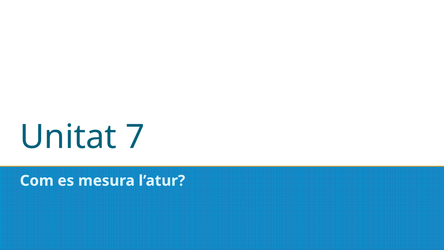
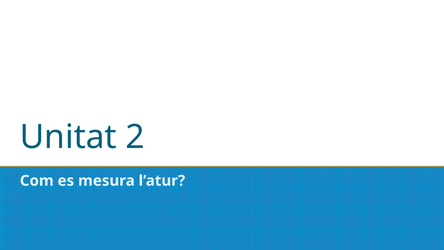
7: 7 -> 2
